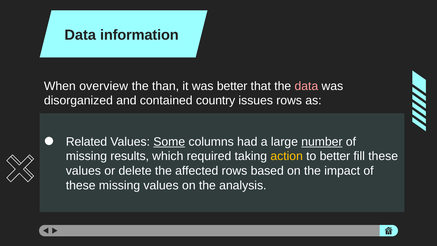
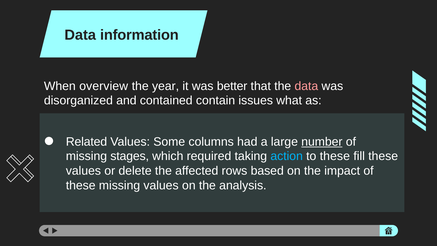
than: than -> year
country: country -> contain
issues rows: rows -> what
Some underline: present -> none
results: results -> stages
action colour: yellow -> light blue
to better: better -> these
